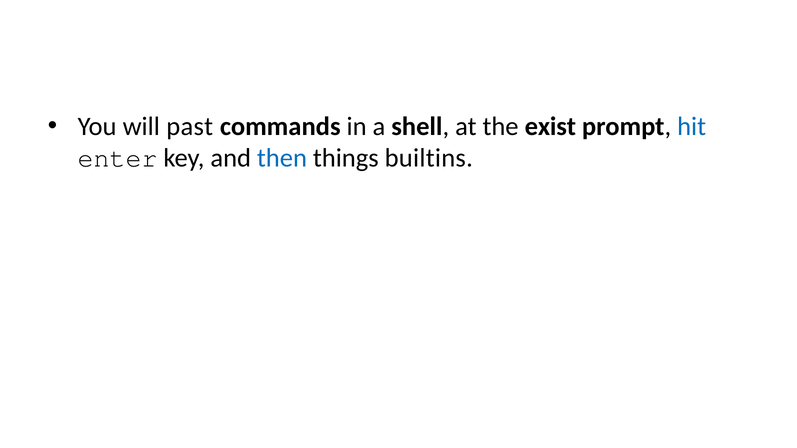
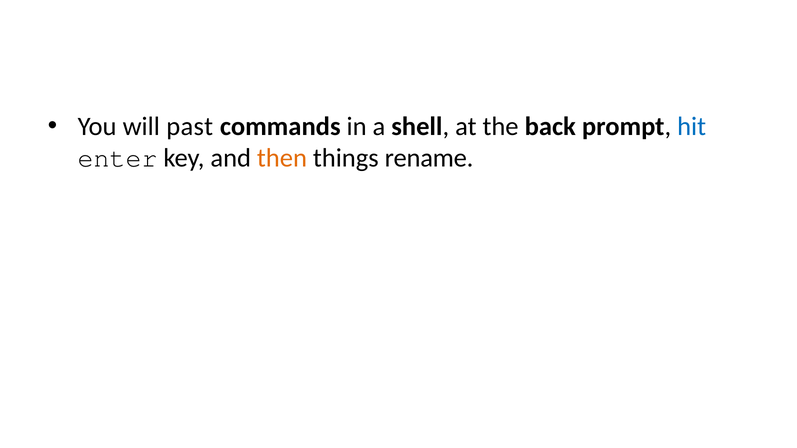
exist: exist -> back
then colour: blue -> orange
builtins: builtins -> rename
